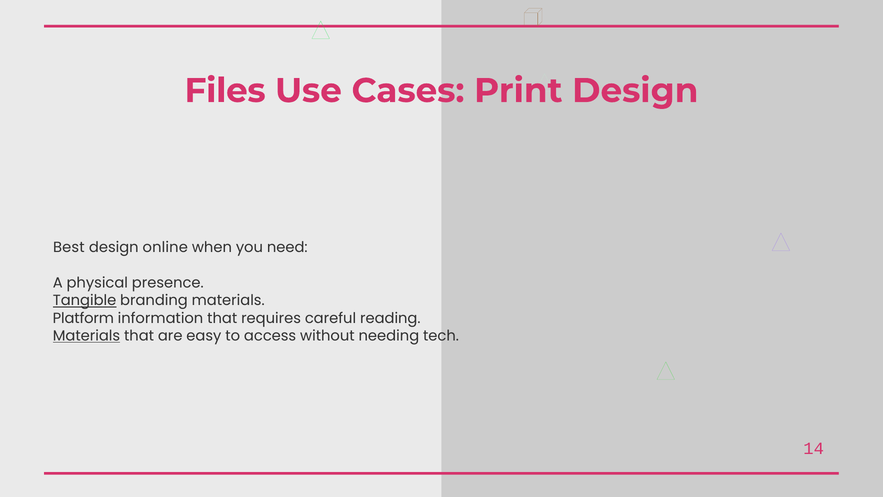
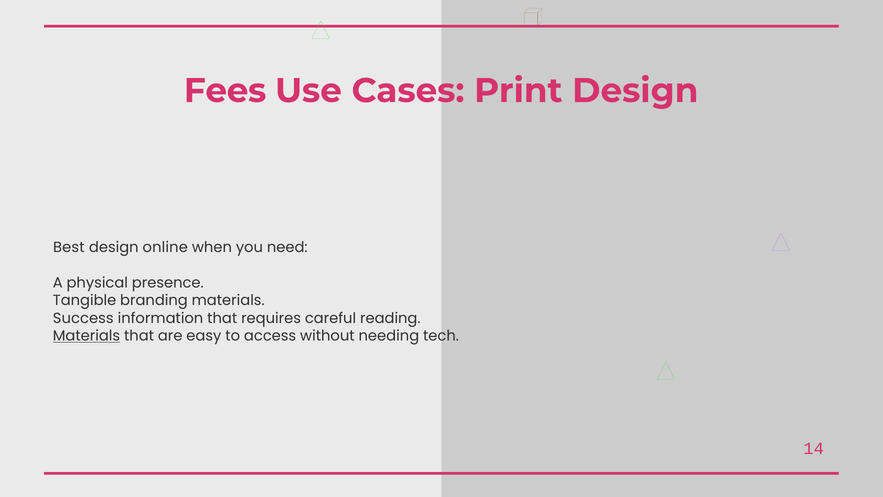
Files: Files -> Fees
Tangible underline: present -> none
Platform: Platform -> Success
